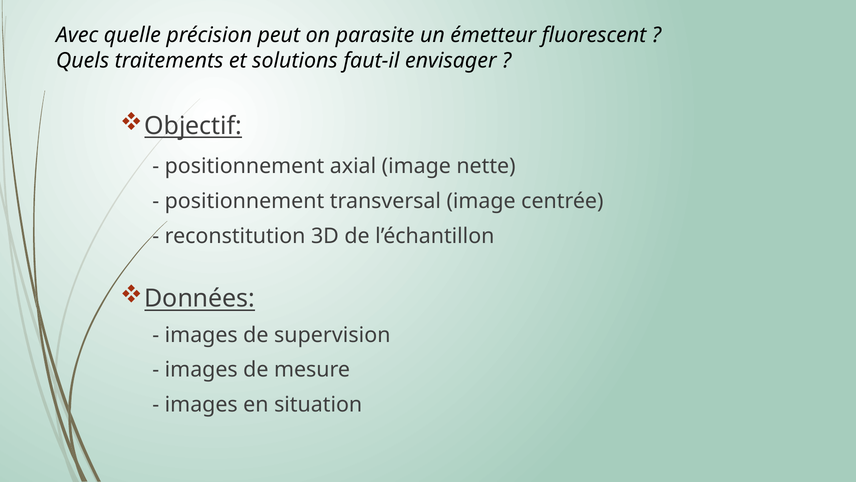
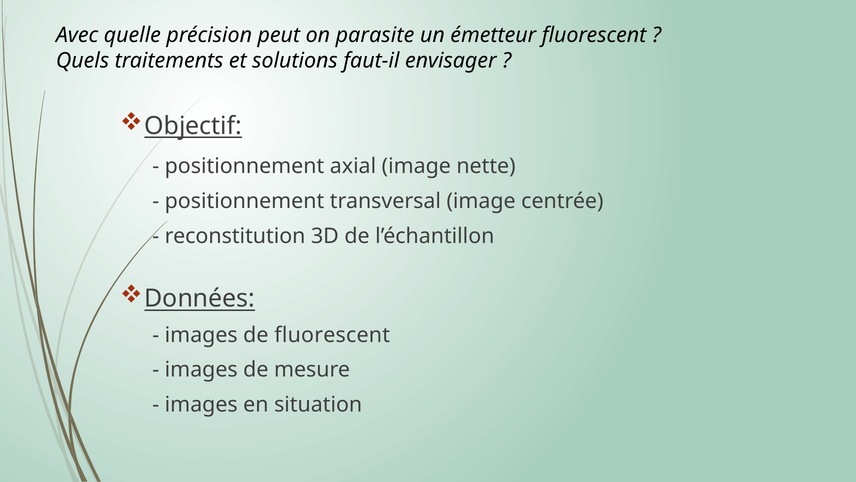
de supervision: supervision -> fluorescent
